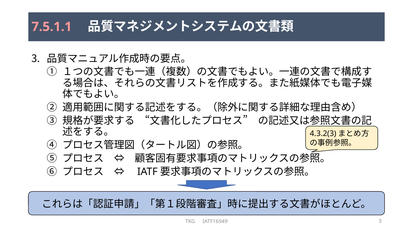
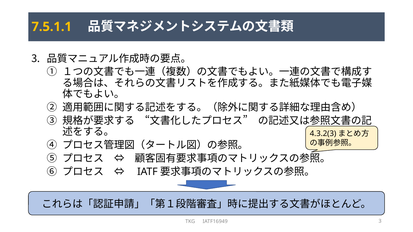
7.5.1.1 colour: pink -> yellow
